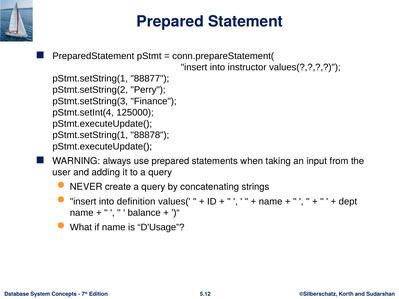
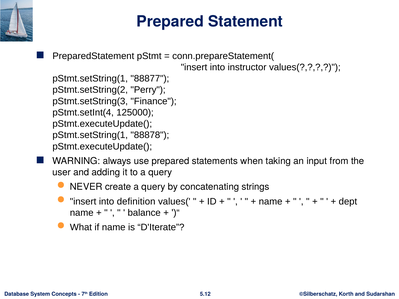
D'Usage: D'Usage -> D'Iterate
